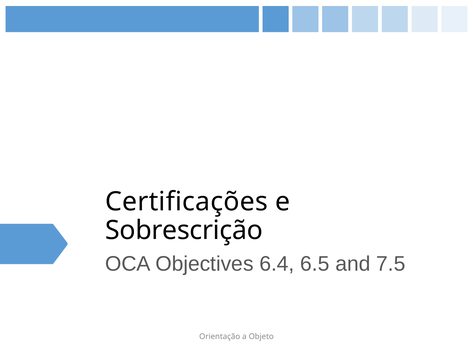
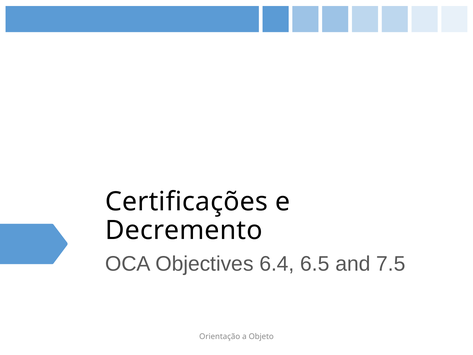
Sobrescrição: Sobrescrição -> Decremento
